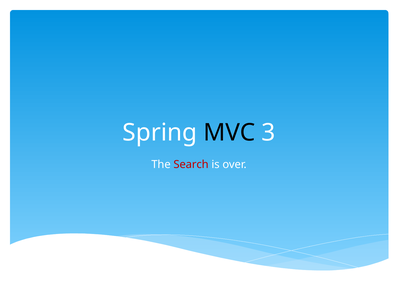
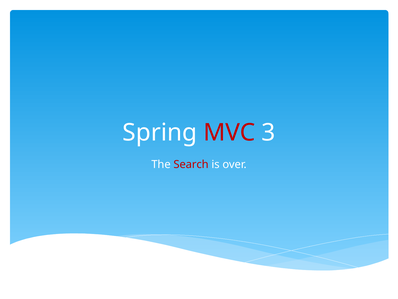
MVC colour: black -> red
